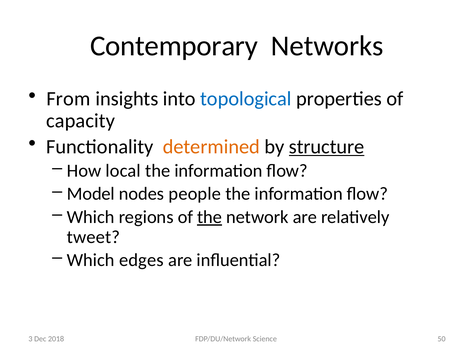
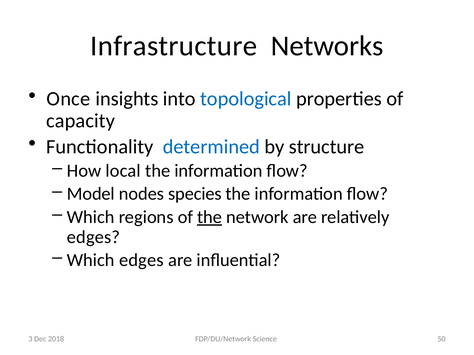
Contemporary: Contemporary -> Infrastructure
From: From -> Once
determined colour: orange -> blue
structure underline: present -> none
people: people -> species
tweet at (94, 237): tweet -> edges
